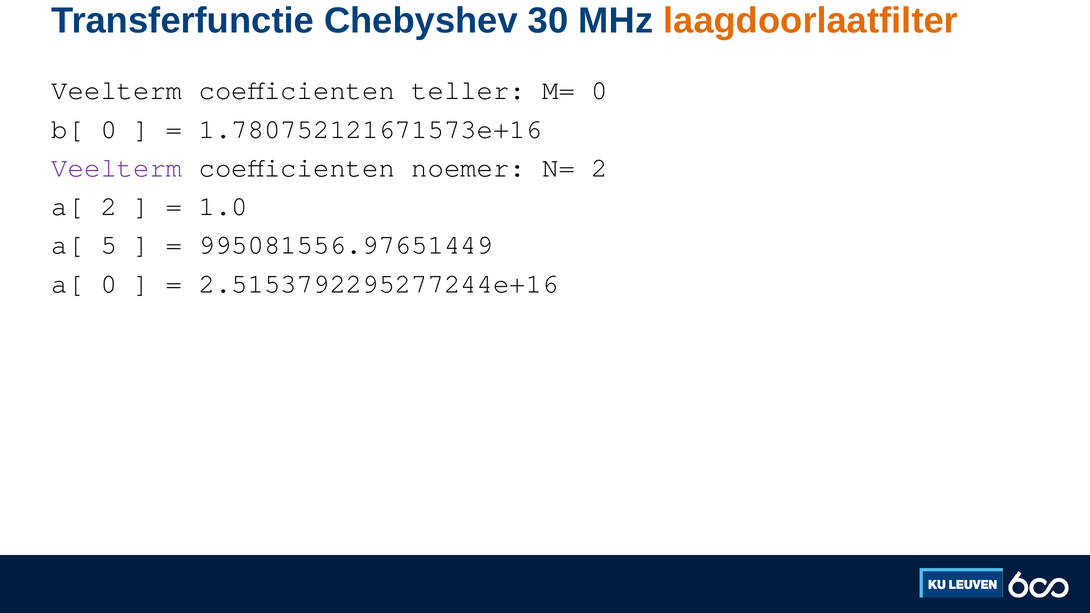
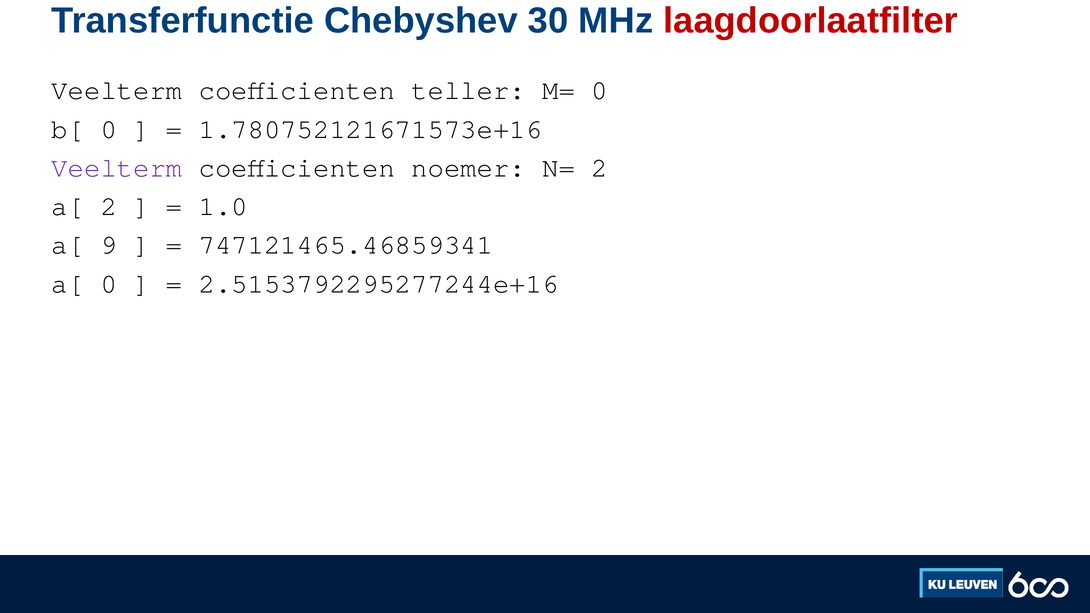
laagdoorlaatfilter colour: orange -> red
5: 5 -> 9
995081556.97651449: 995081556.97651449 -> 747121465.46859341
